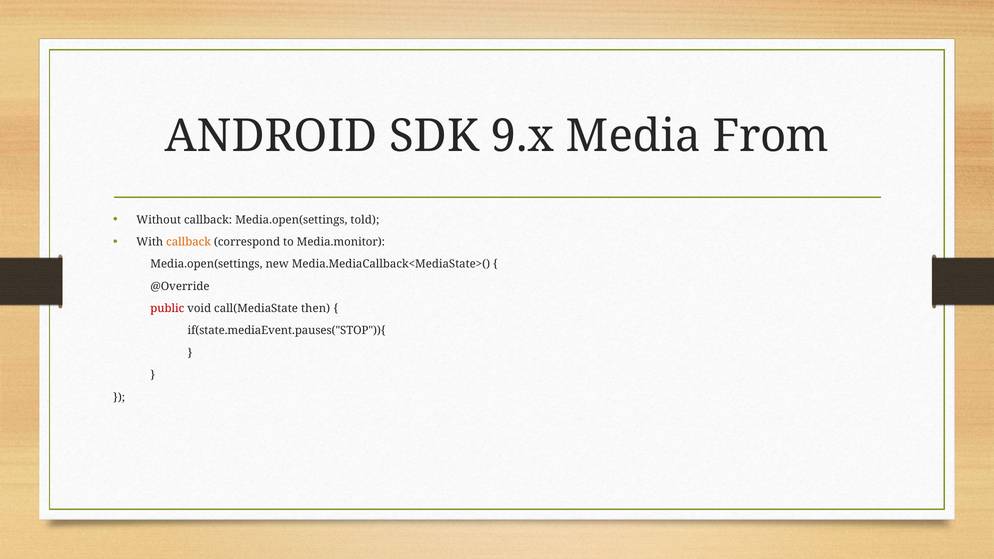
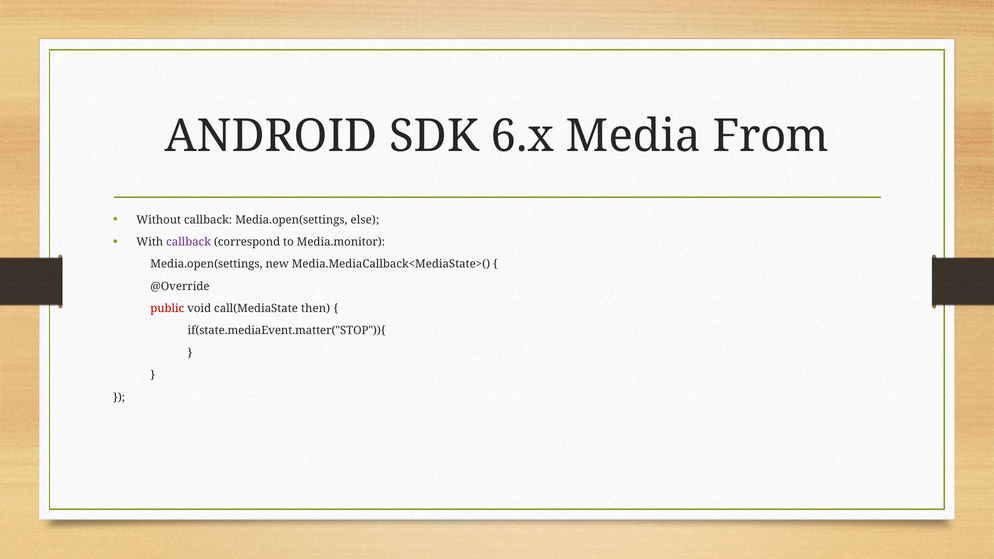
9.x: 9.x -> 6.x
told: told -> else
callback at (189, 242) colour: orange -> purple
if(state.mediaEvent.pauses("STOP")){: if(state.mediaEvent.pauses("STOP")){ -> if(state.mediaEvent.matter("STOP")){
